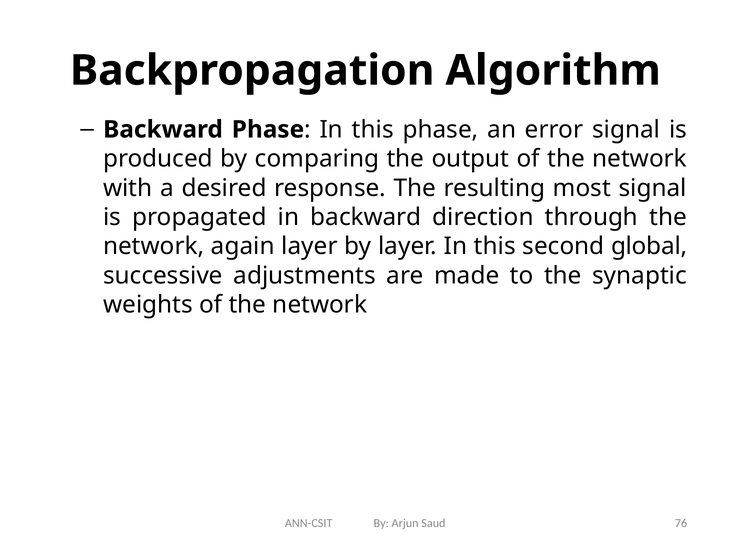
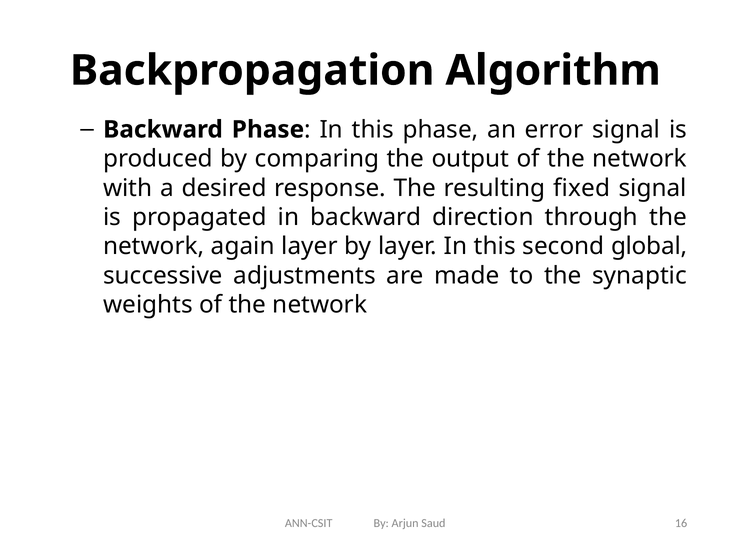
most: most -> fixed
76: 76 -> 16
